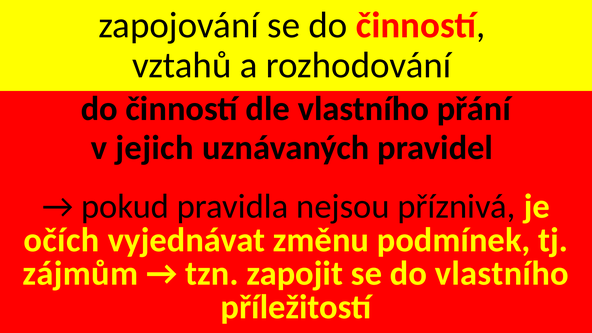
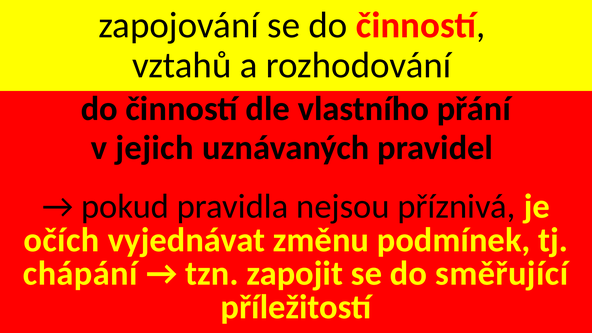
zájmům: zájmům -> chápání
do vlastního: vlastního -> směřující
